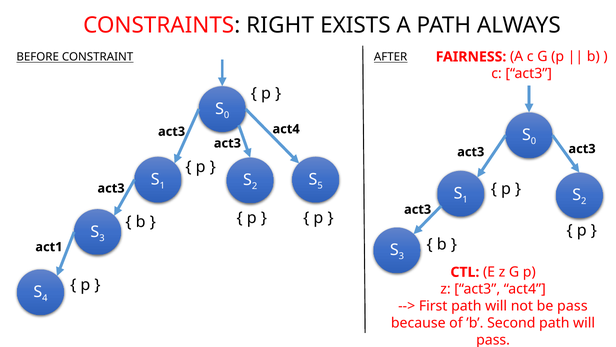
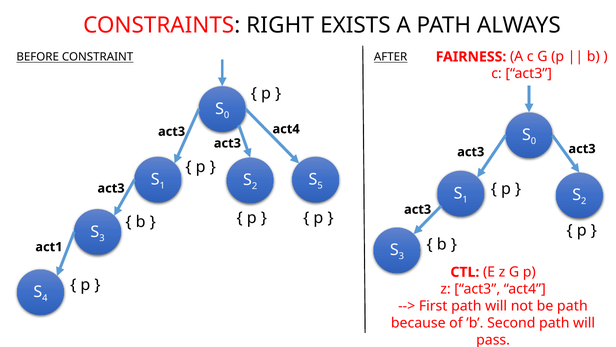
be pass: pass -> path
